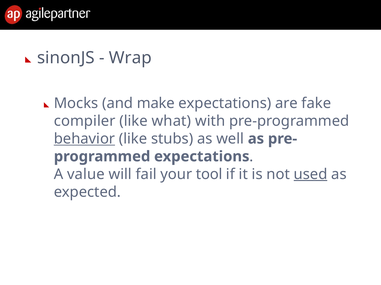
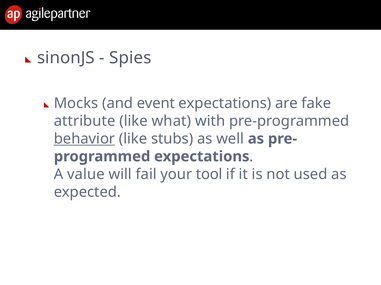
Wrap: Wrap -> Spies
make: make -> event
compiler: compiler -> attribute
used underline: present -> none
